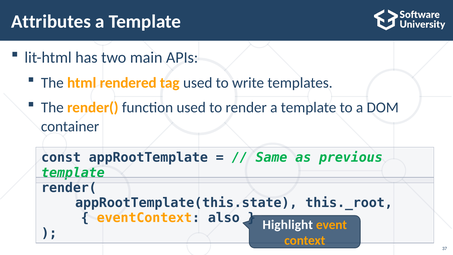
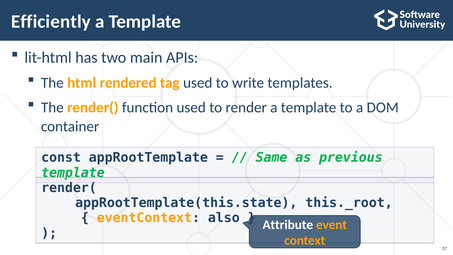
Attributes: Attributes -> Efficiently
Highlight: Highlight -> Attribute
